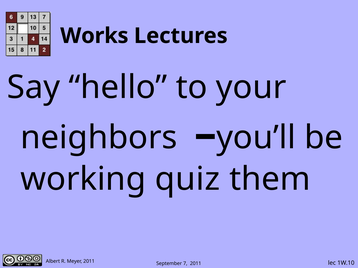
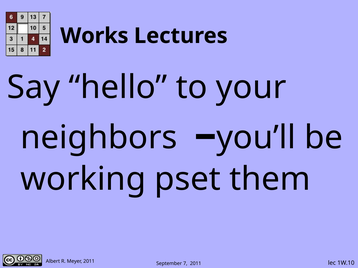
quiz: quiz -> pset
